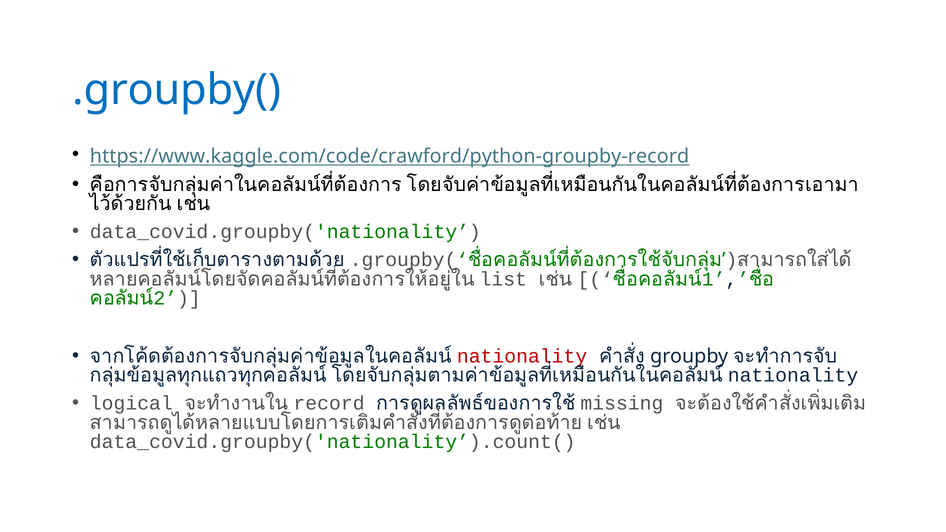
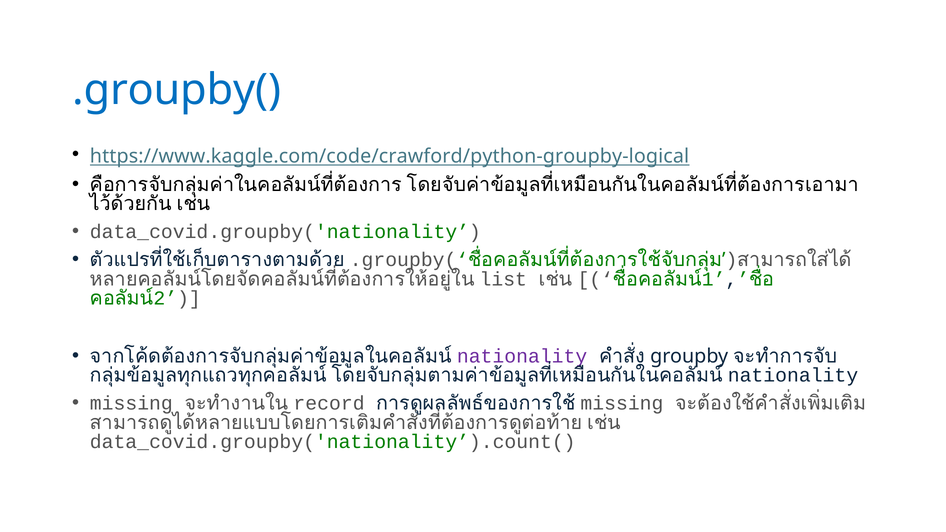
https://www.kaggle.com/code/crawford/python-groupby-record: https://www.kaggle.com/code/crawford/python-groupby-record -> https://www.kaggle.com/code/crawford/python-groupby-logical
nationality at (522, 356) colour: red -> purple
logical at (131, 404): logical -> missing
